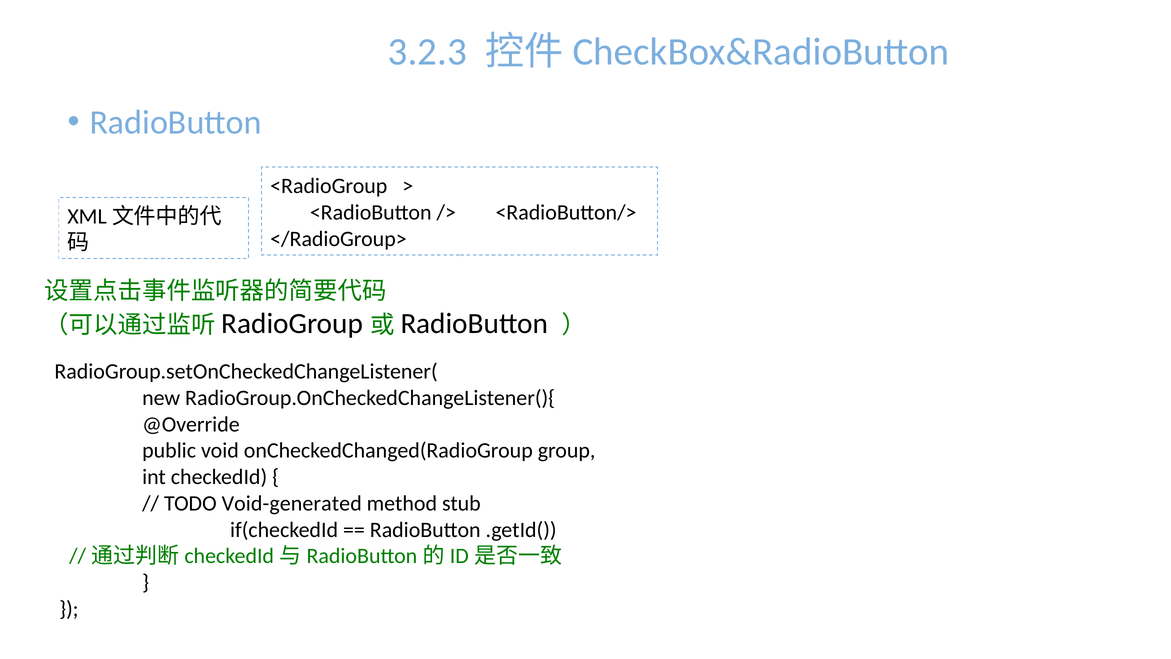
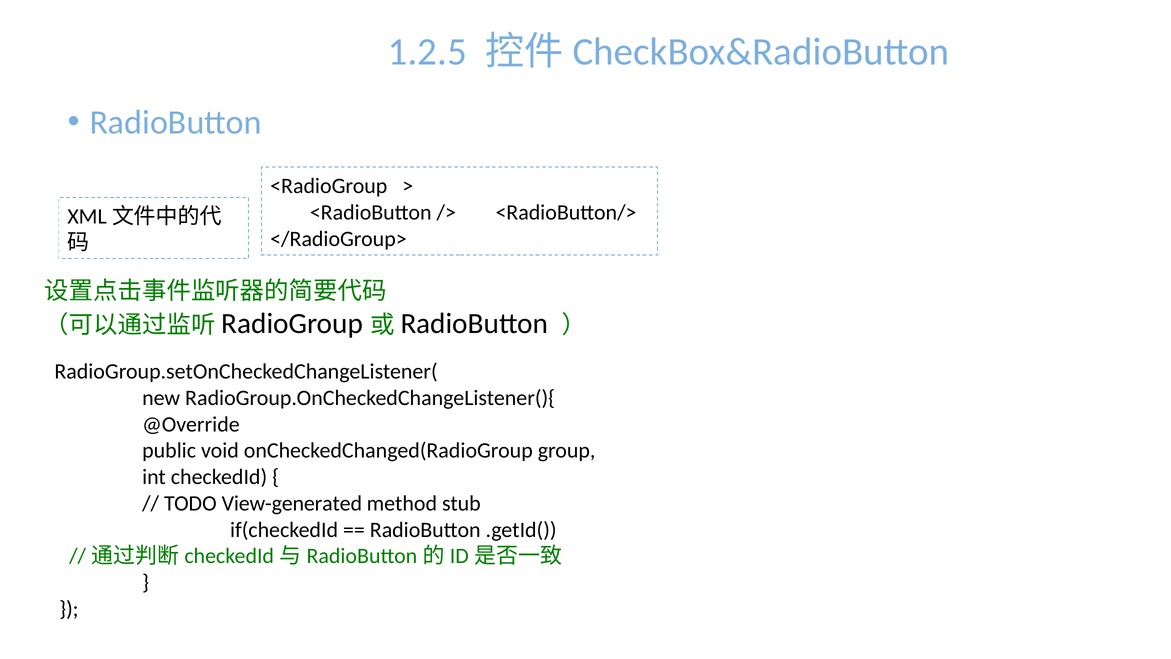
3.2.3: 3.2.3 -> 1.2.5
Void-generated: Void-generated -> View-generated
